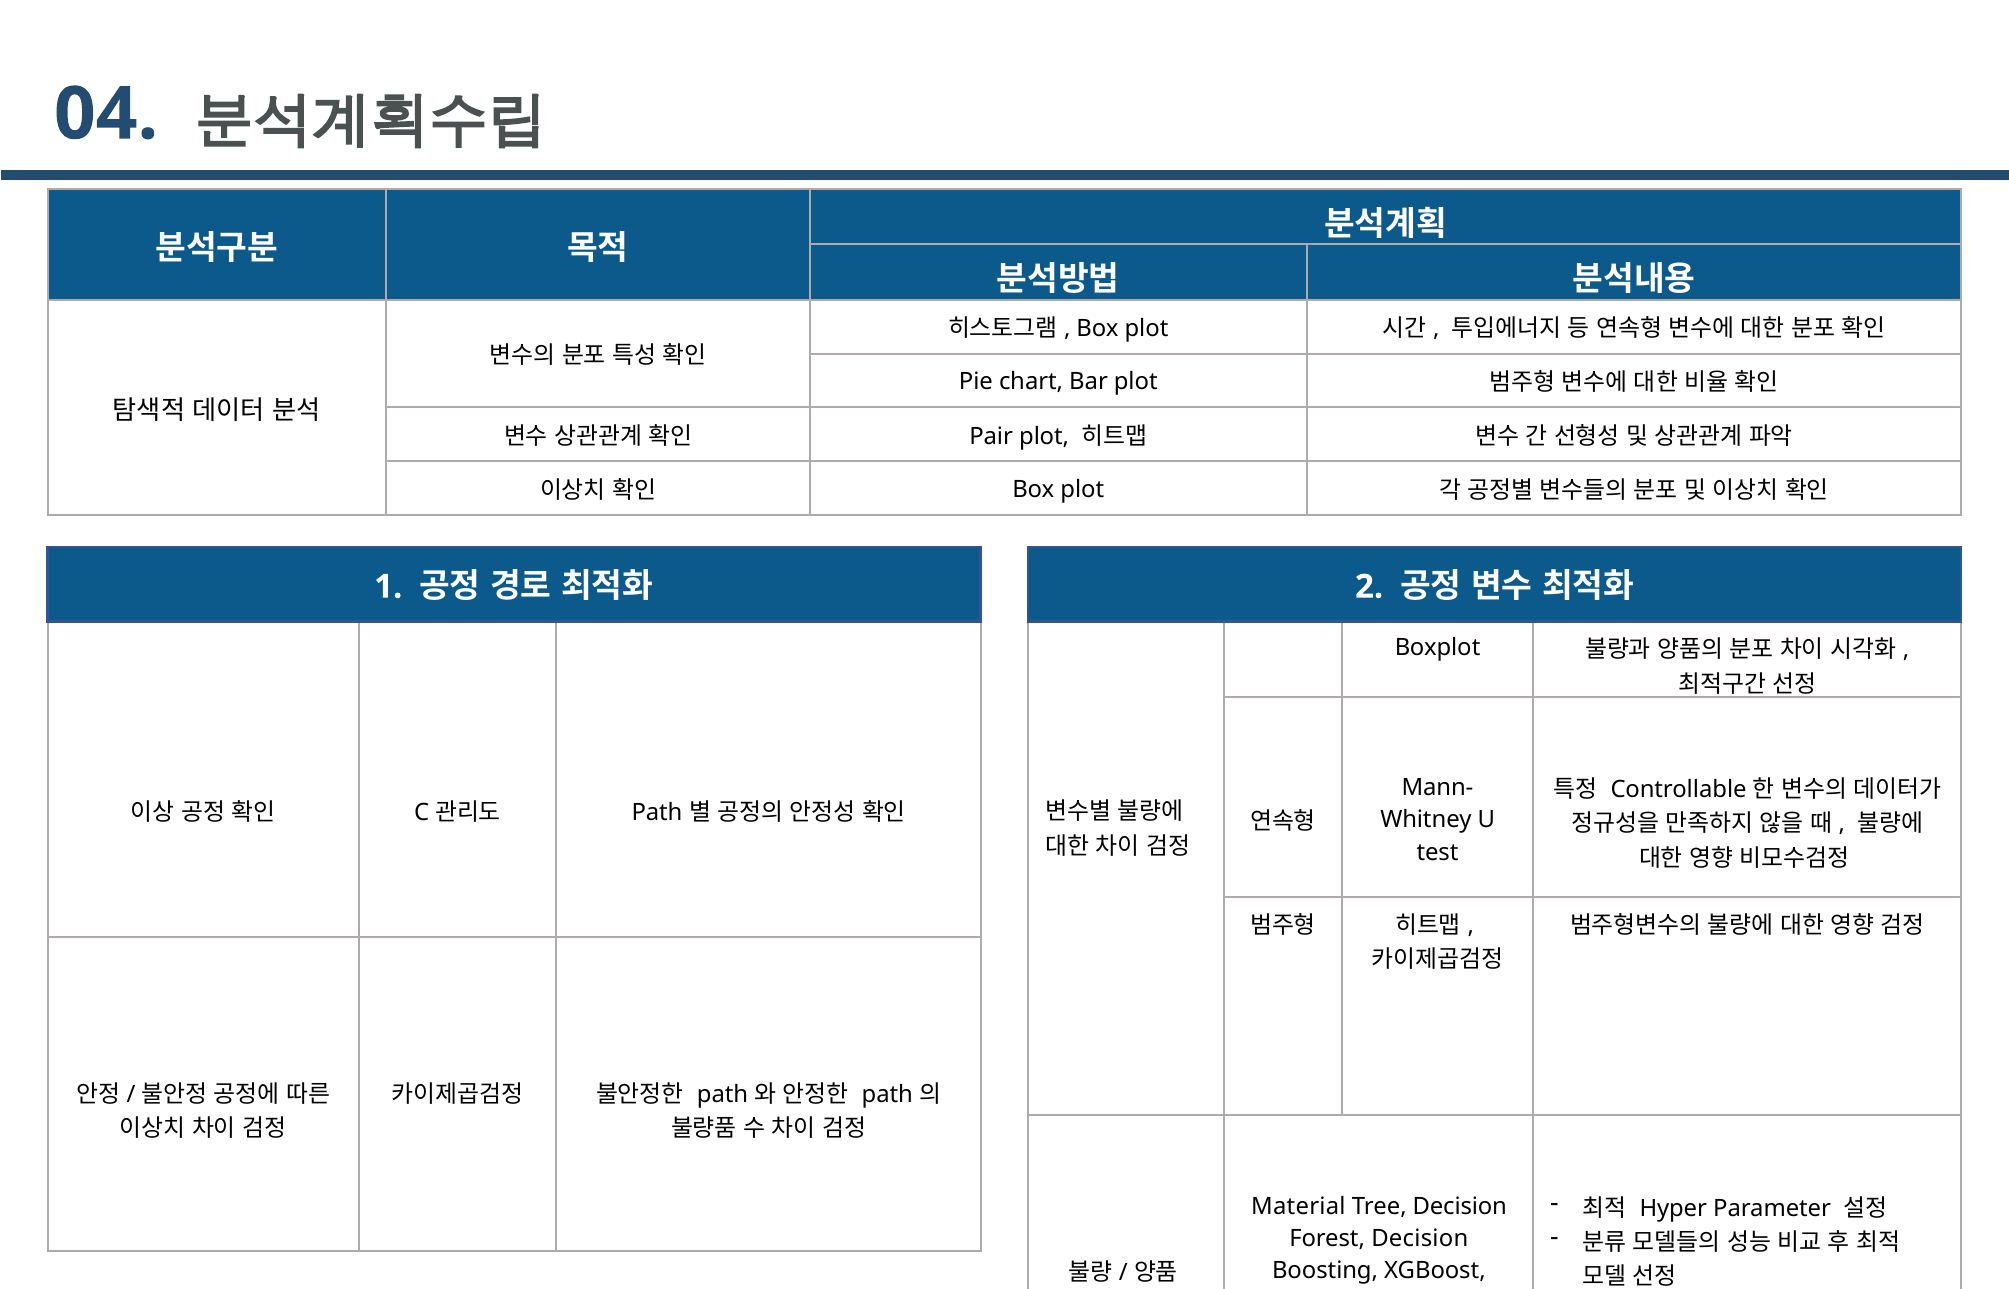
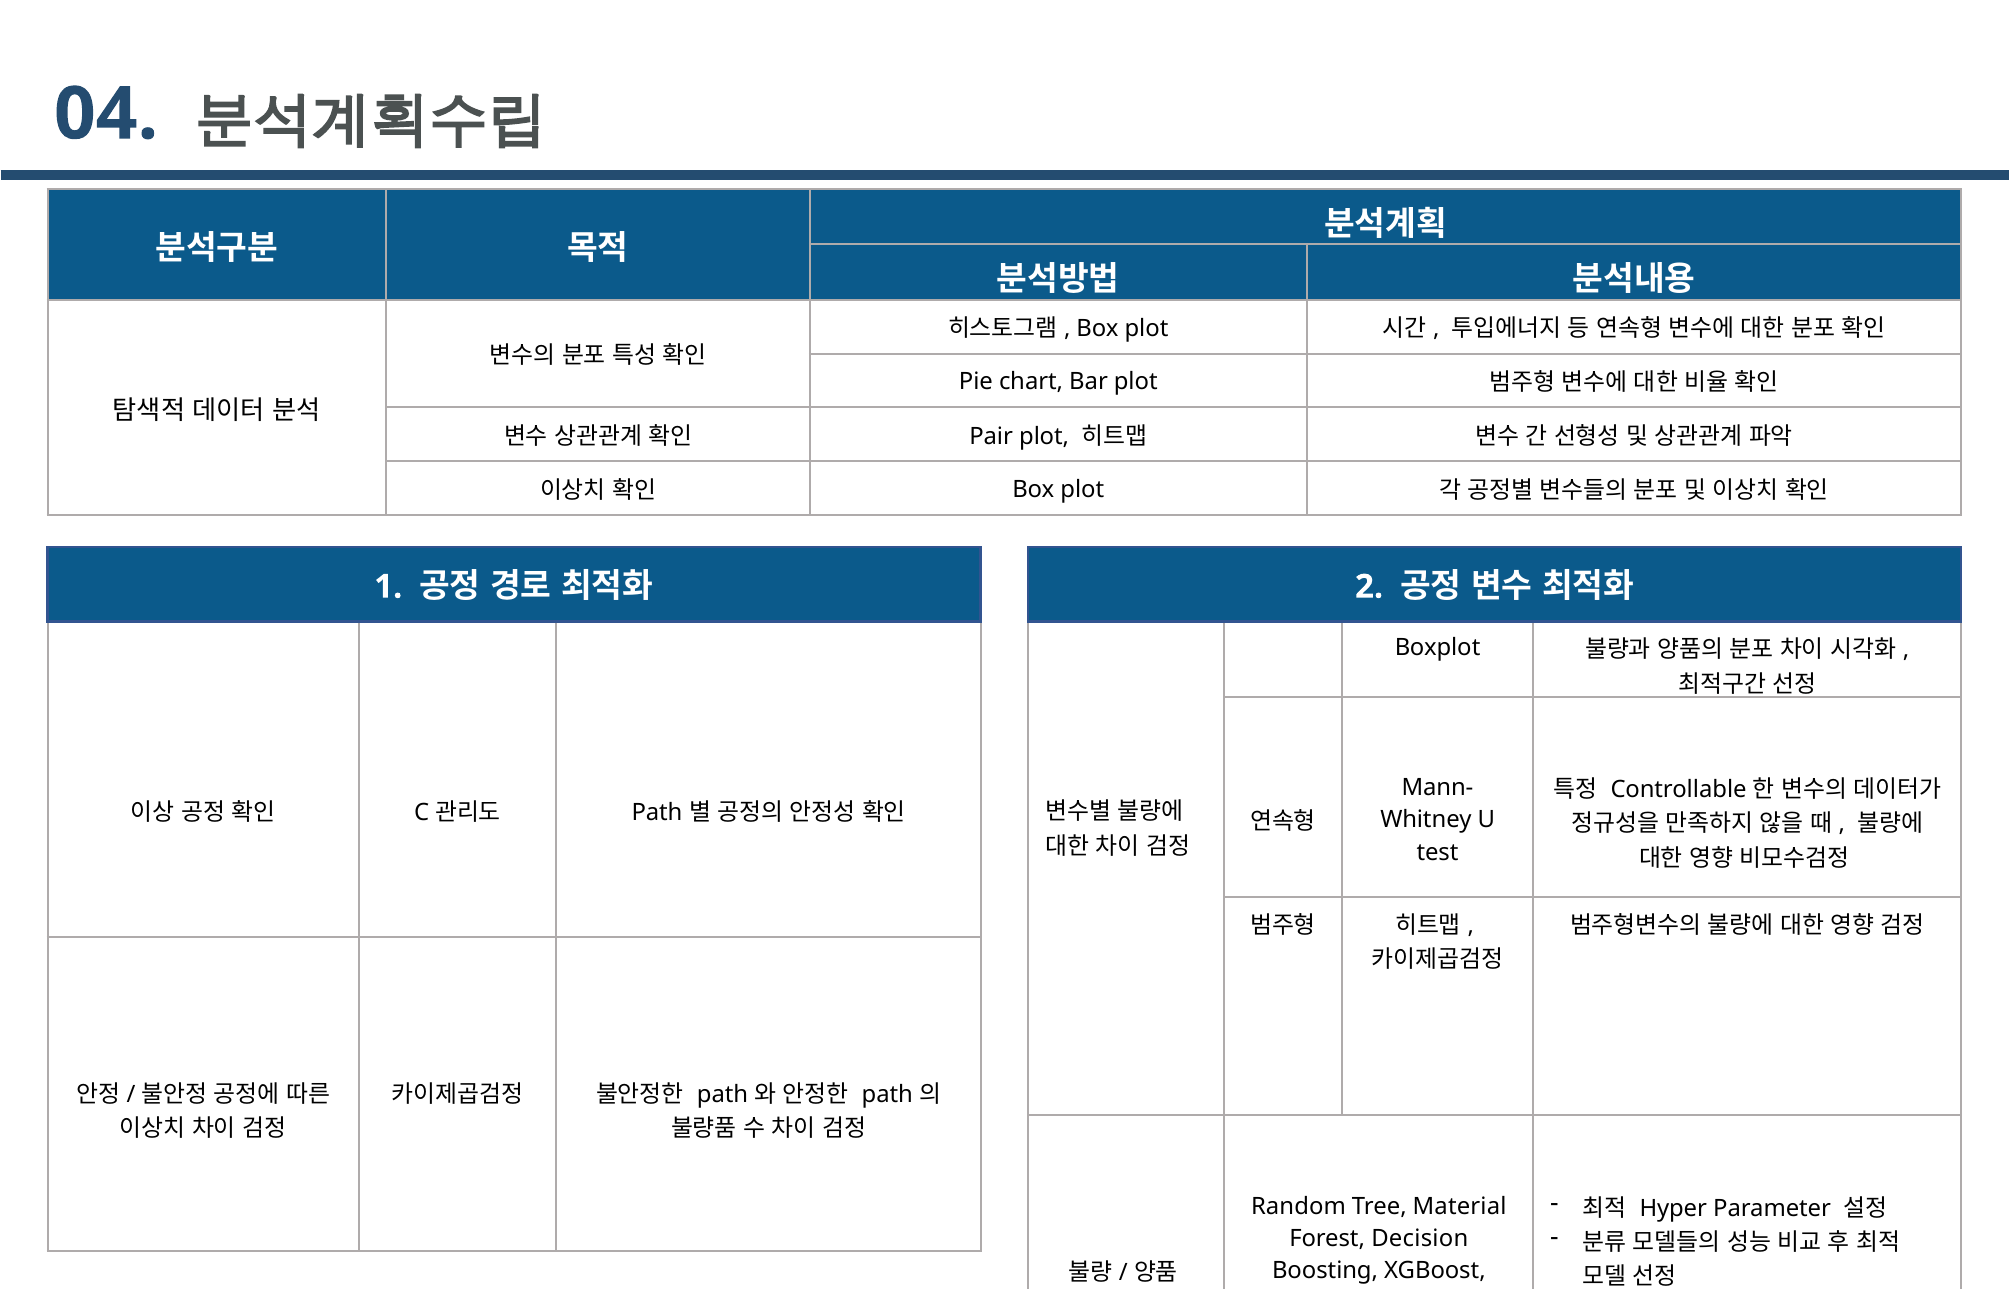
Material: Material -> Random
Tree Decision: Decision -> Material
